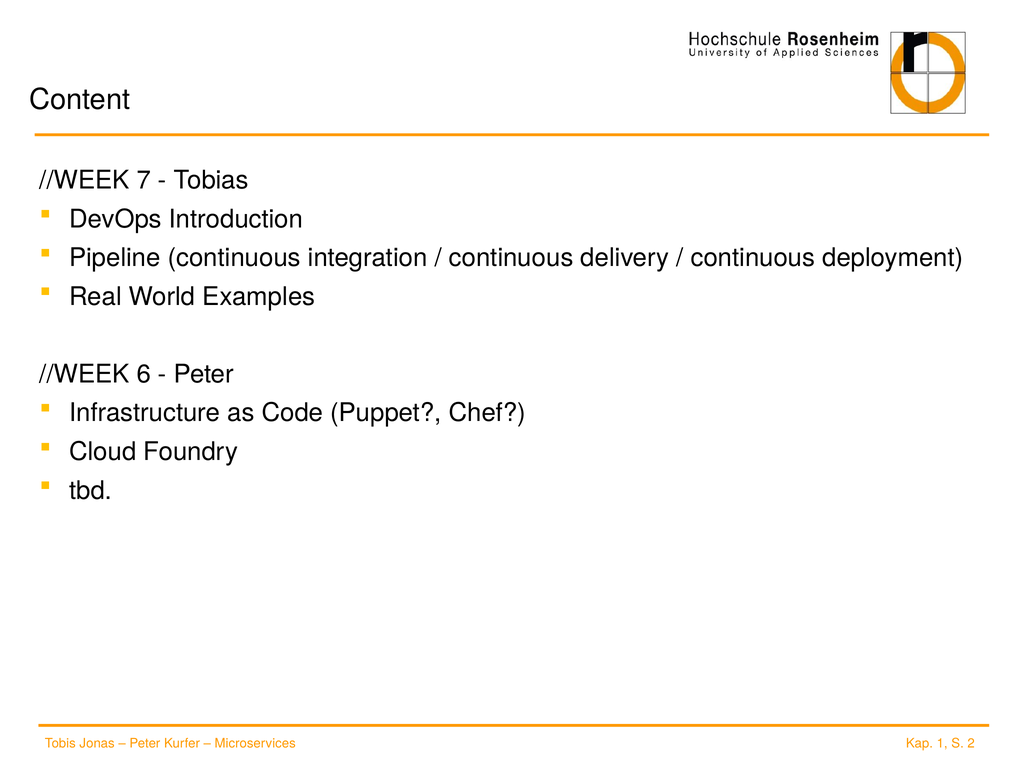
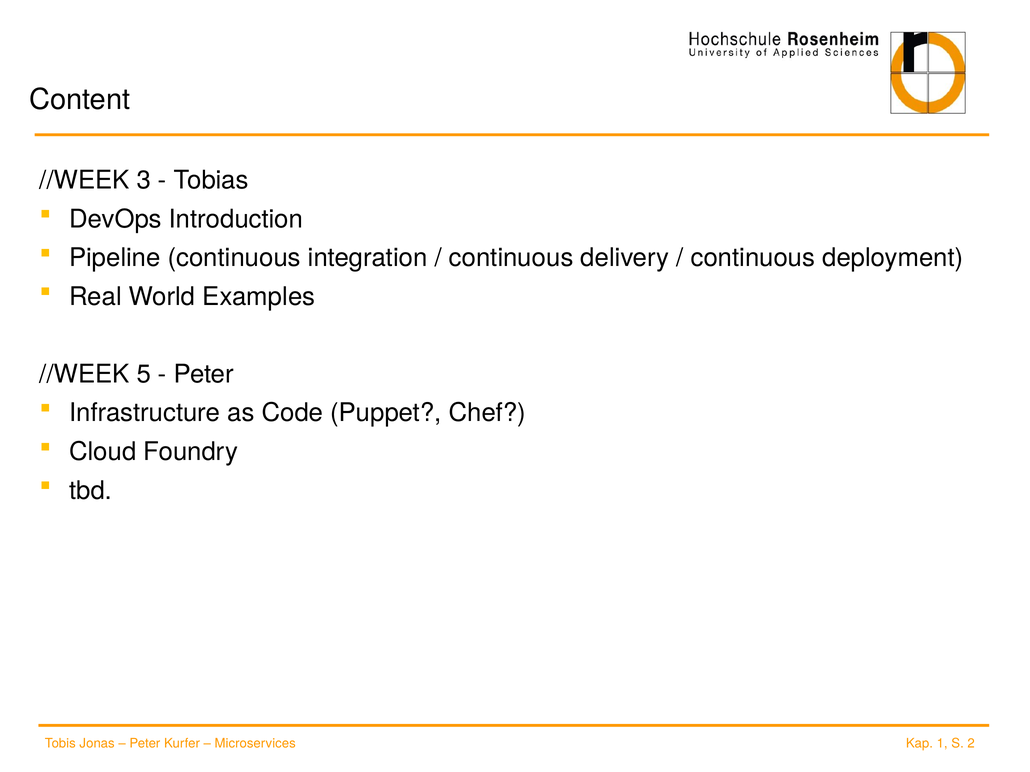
7: 7 -> 3
6: 6 -> 5
